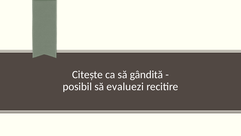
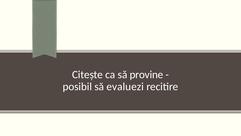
gândită: gândită -> provine
